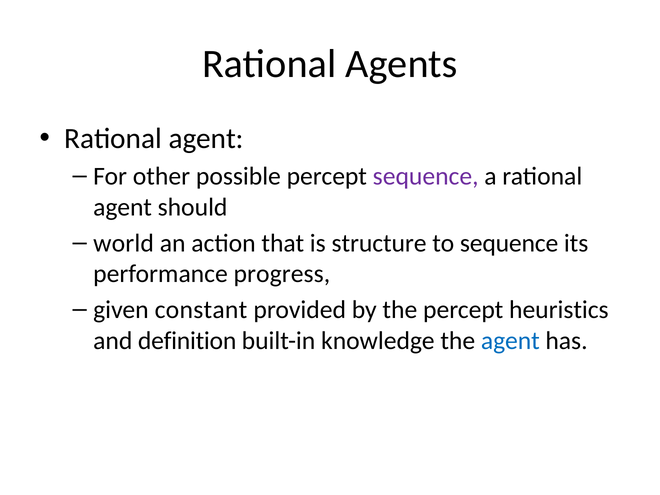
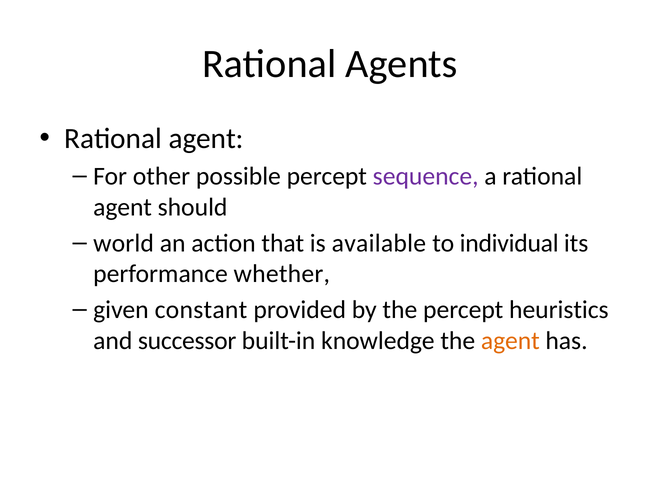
structure: structure -> available
to sequence: sequence -> individual
progress: progress -> whether
definition: definition -> successor
agent at (510, 341) colour: blue -> orange
